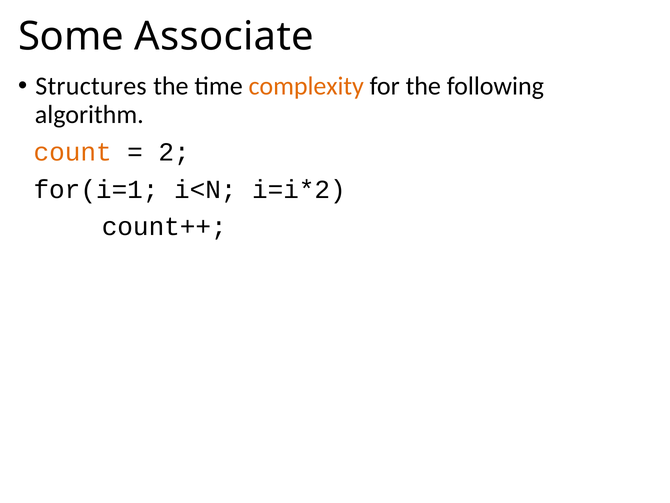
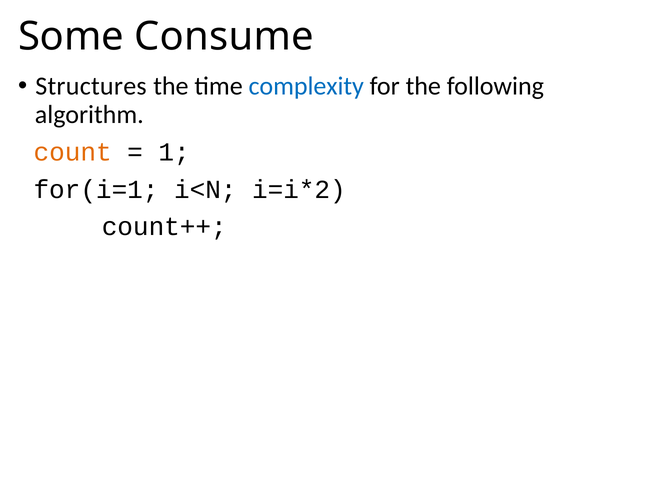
Associate: Associate -> Consume
complexity colour: orange -> blue
2: 2 -> 1
